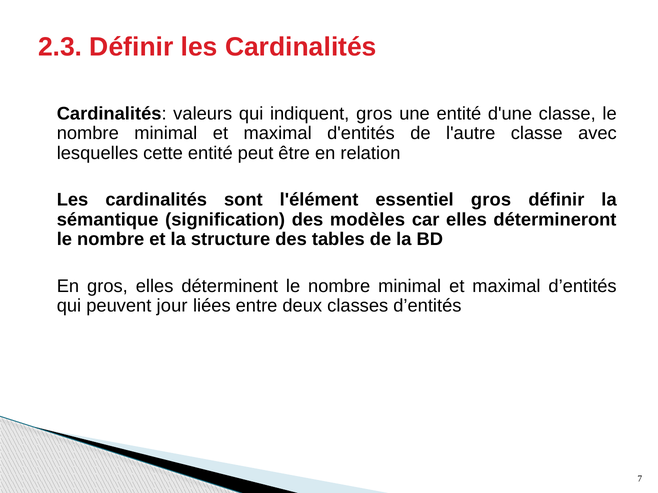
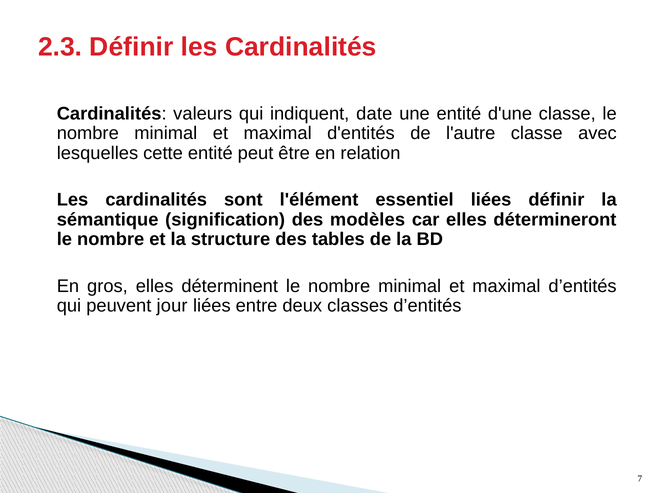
indiquent gros: gros -> date
essentiel gros: gros -> liées
